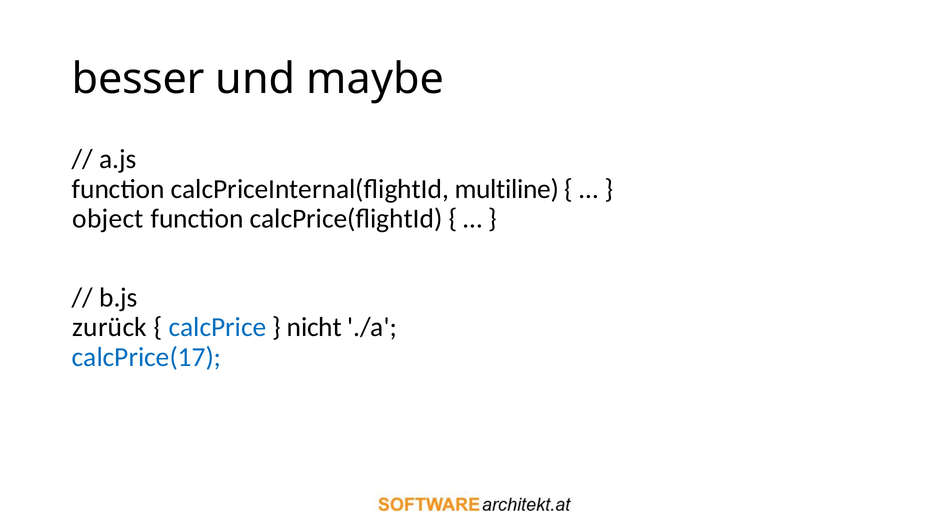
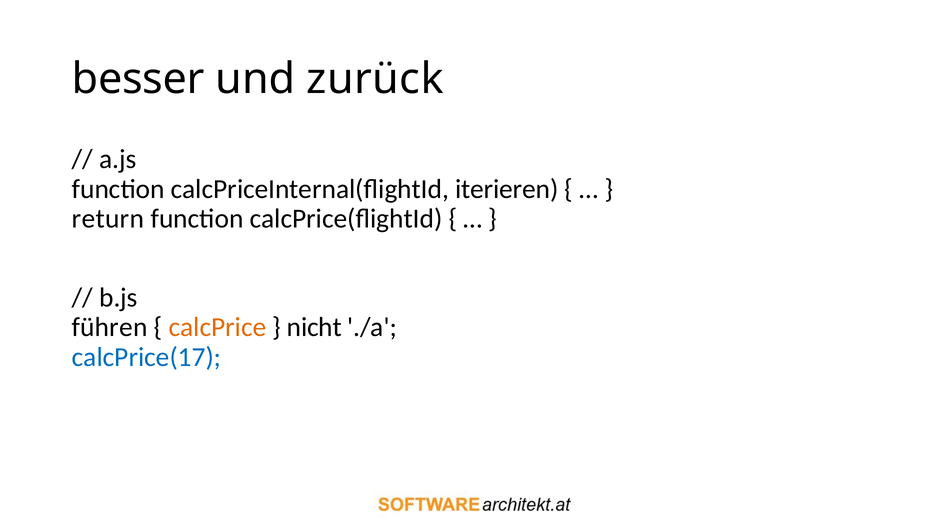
maybe: maybe -> zurück
multiline: multiline -> iterieren
object: object -> return
zurück: zurück -> führen
calcPrice colour: blue -> orange
